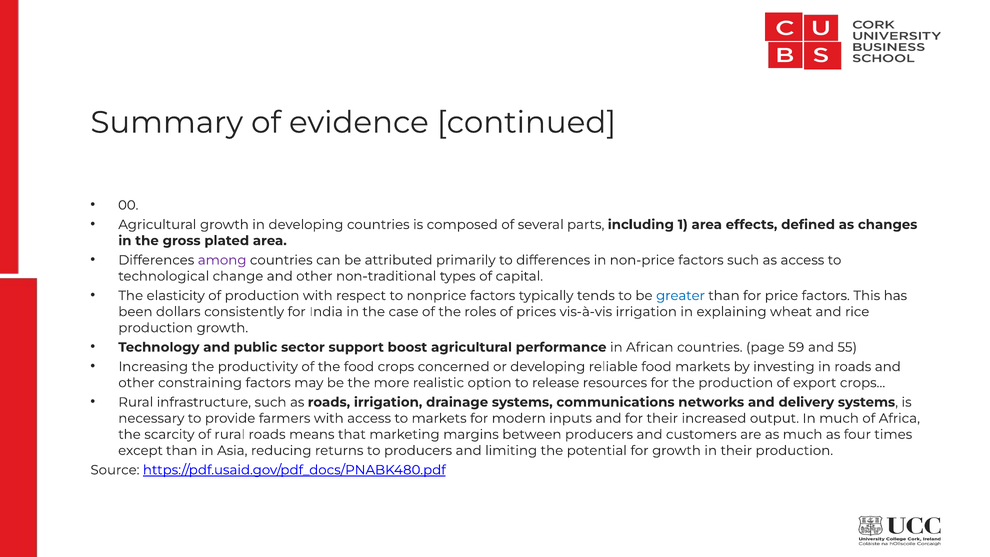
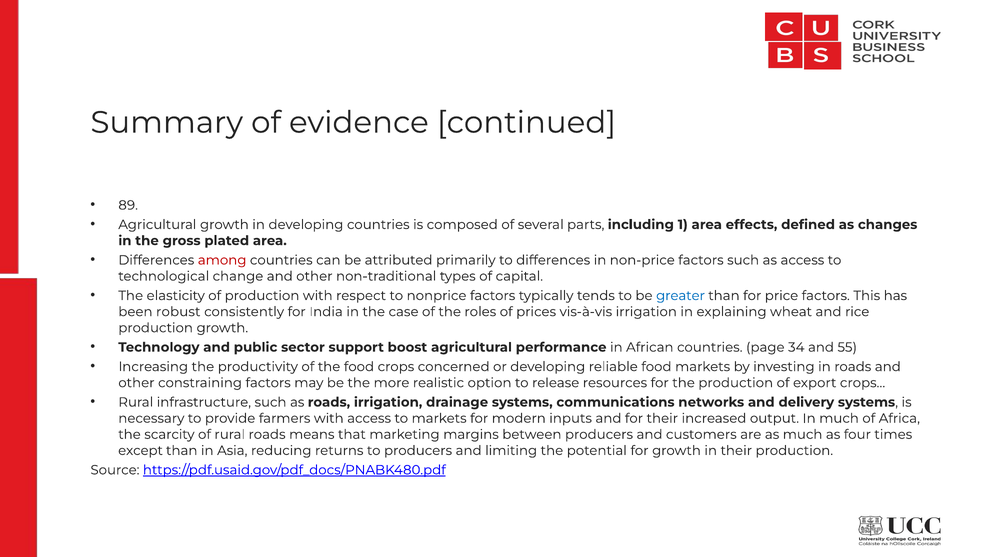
00: 00 -> 89
among colour: purple -> red
dollars: dollars -> robust
59: 59 -> 34
